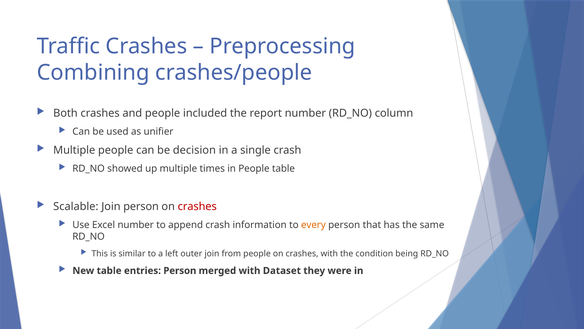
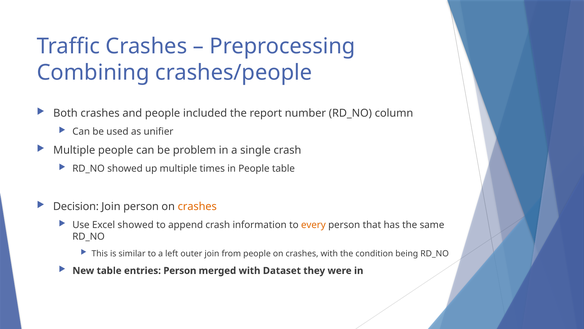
decision: decision -> problem
Scalable: Scalable -> Decision
crashes at (197, 206) colour: red -> orange
Excel number: number -> showed
